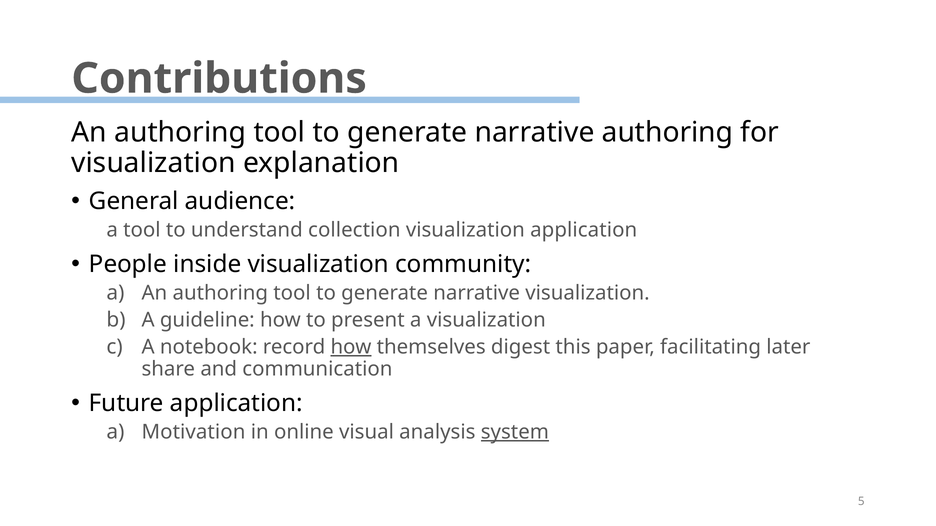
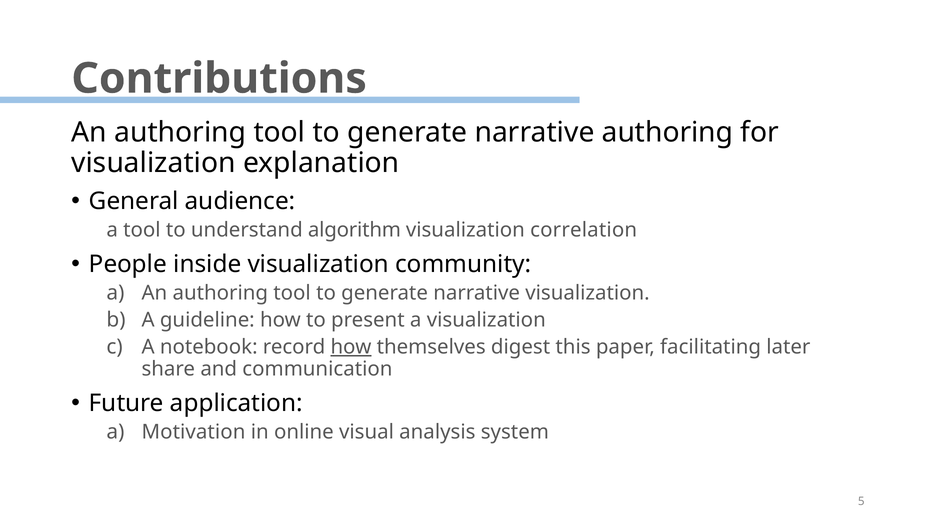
collection: collection -> algorithm
visualization application: application -> correlation
system underline: present -> none
